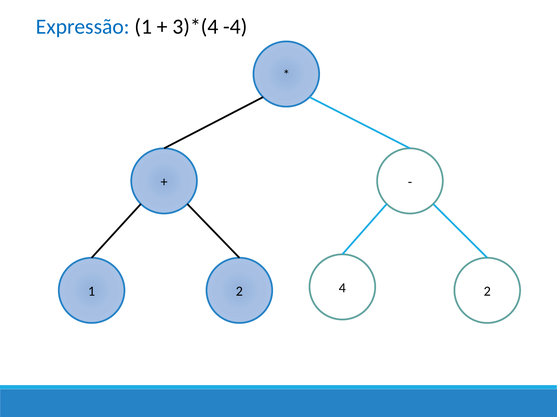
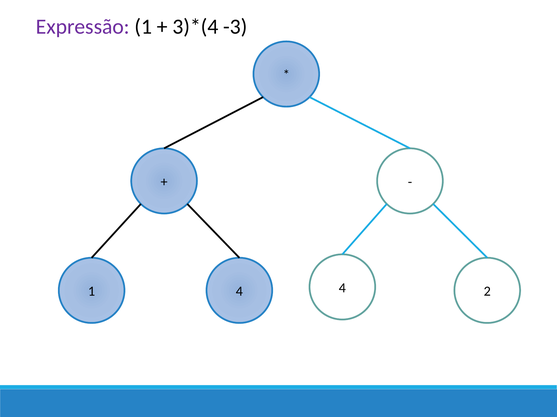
Expressão colour: blue -> purple
-4: -4 -> -3
1 2: 2 -> 4
